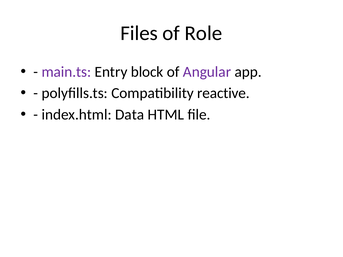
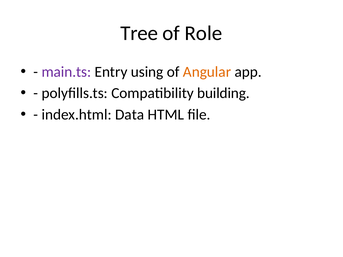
Files: Files -> Tree
block: block -> using
Angular colour: purple -> orange
reactive: reactive -> building
